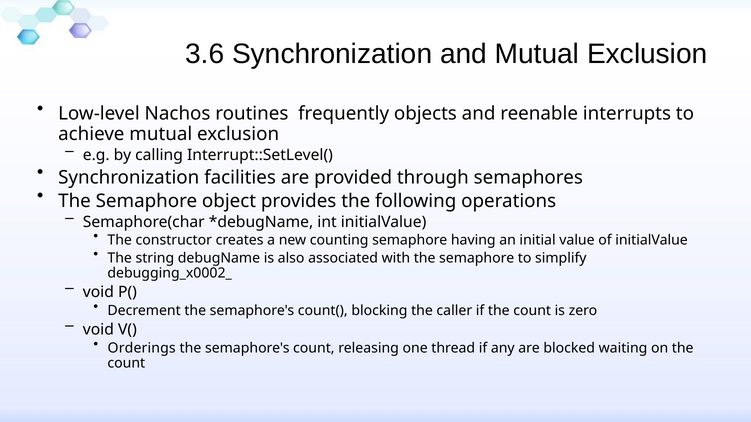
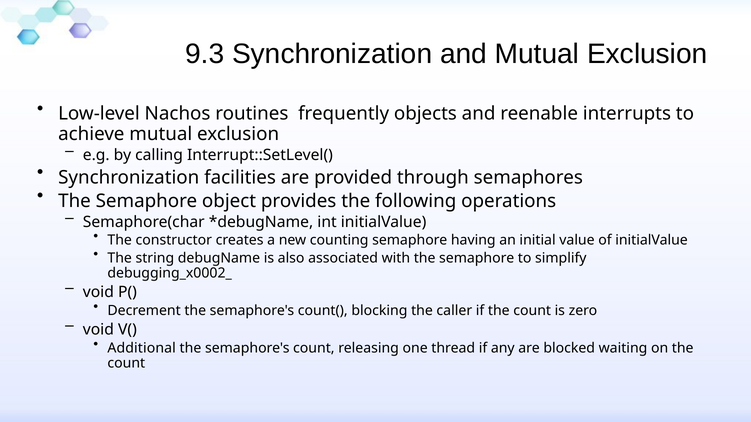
3.6: 3.6 -> 9.3
Orderings: Orderings -> Additional
